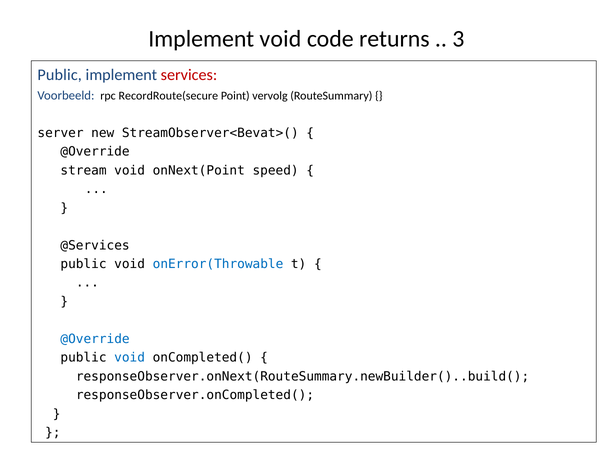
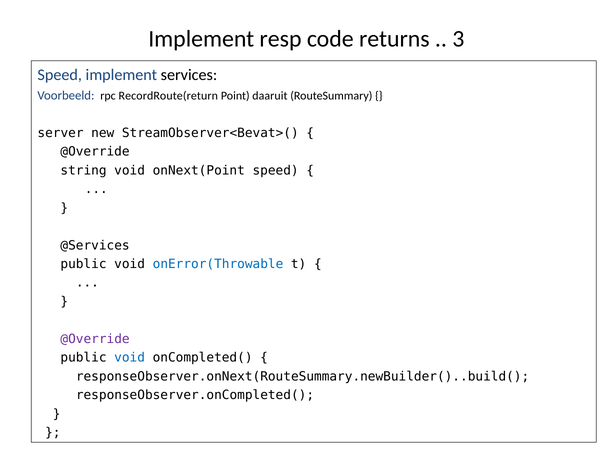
Implement void: void -> resp
Public at (60, 75): Public -> Speed
services colour: red -> black
RecordRoute(secure: RecordRoute(secure -> RecordRoute(return
vervolg: vervolg -> daaruit
stream: stream -> string
@Override at (95, 339) colour: blue -> purple
